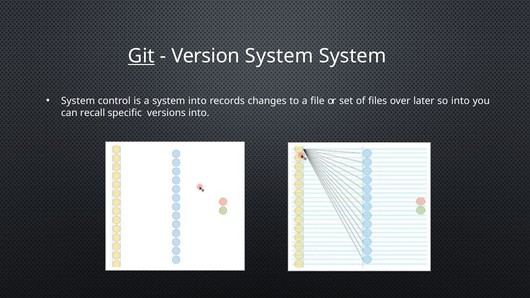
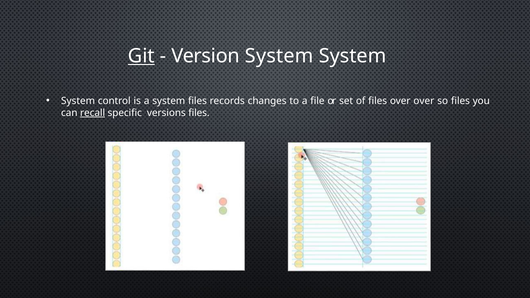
system into: into -> files
over later: later -> over
so into: into -> files
recall underline: none -> present
versions into: into -> files
